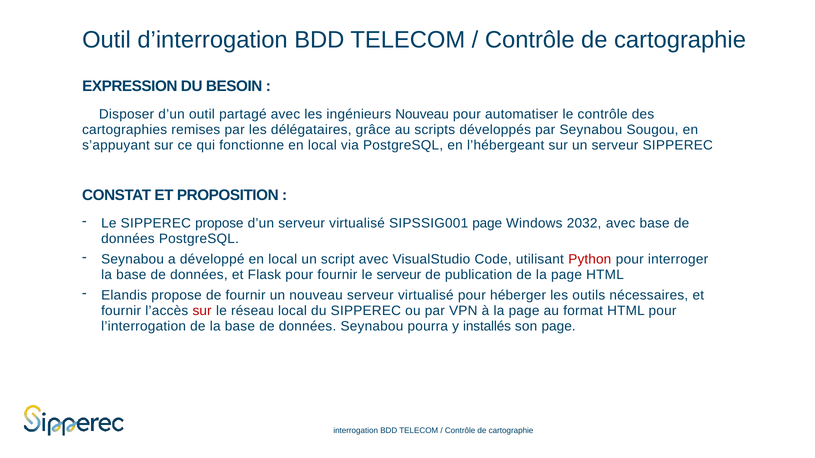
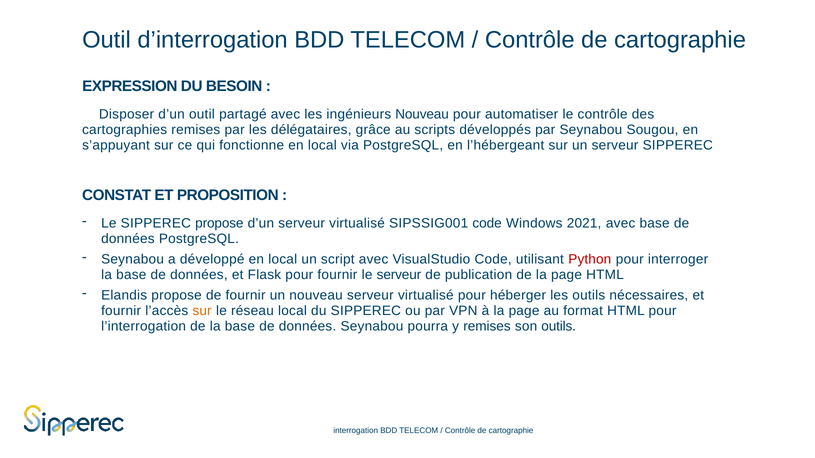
SIPSSIG001 page: page -> code
2032: 2032 -> 2021
sur at (202, 311) colour: red -> orange
y installés: installés -> remises
son page: page -> outils
